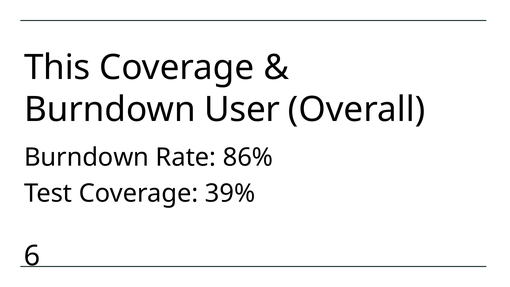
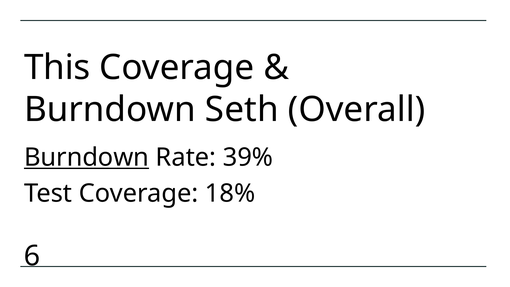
User: User -> Seth
Burndown at (87, 157) underline: none -> present
86%: 86% -> 39%
39%: 39% -> 18%
